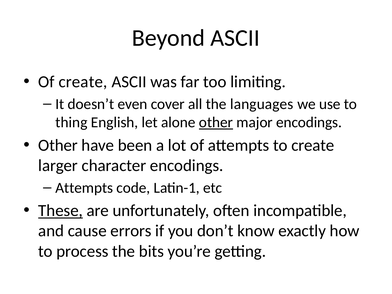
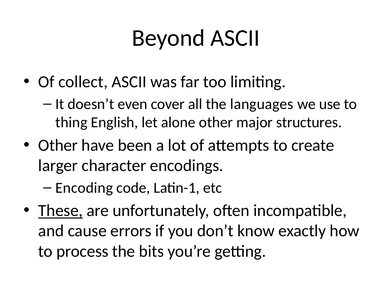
Of create: create -> collect
other at (216, 122) underline: present -> none
major encodings: encodings -> structures
Attempts at (84, 188): Attempts -> Encoding
